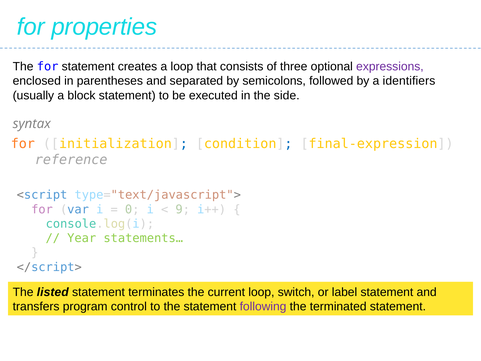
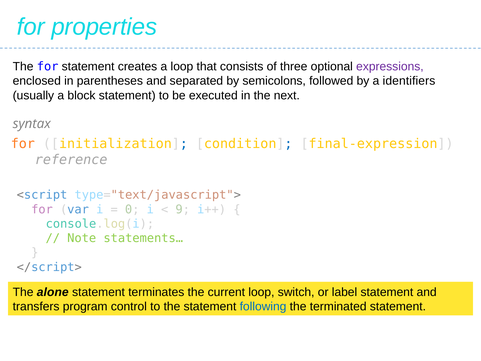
side: side -> next
Year: Year -> Note
listed: listed -> alone
following colour: purple -> blue
